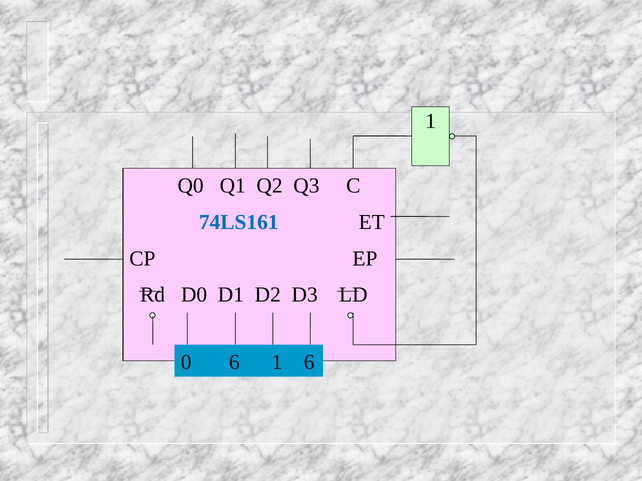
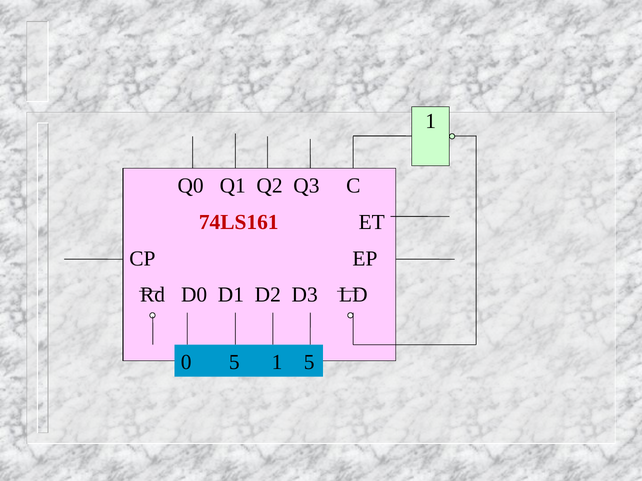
74LS161 colour: blue -> red
0 6: 6 -> 5
1 6: 6 -> 5
